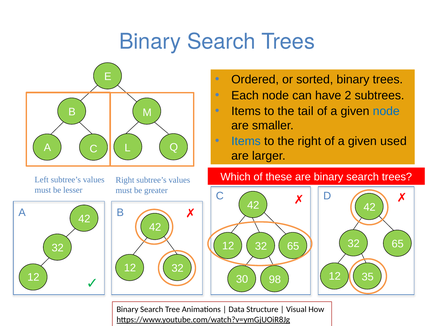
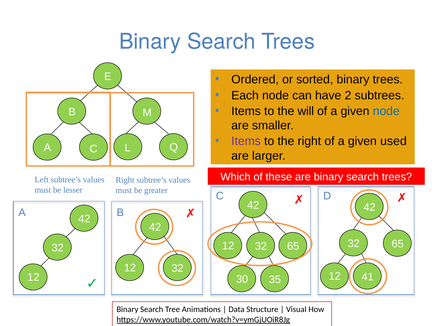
tail: tail -> will
Items at (246, 141) colour: blue -> purple
35: 35 -> 41
98: 98 -> 35
